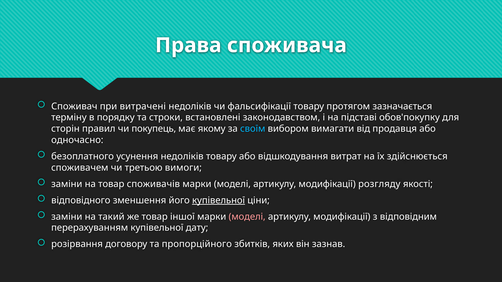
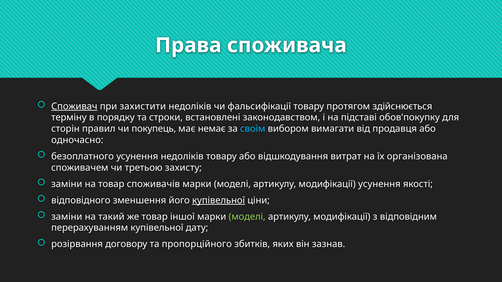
Споживач underline: none -> present
витрачені: витрачені -> захистити
зазначається: зазначається -> здійснюється
якому: якому -> немає
здійснюється: здійснюється -> організована
вимоги: вимоги -> захисту
модифікації розгляду: розгляду -> усунення
моделі at (247, 217) colour: pink -> light green
